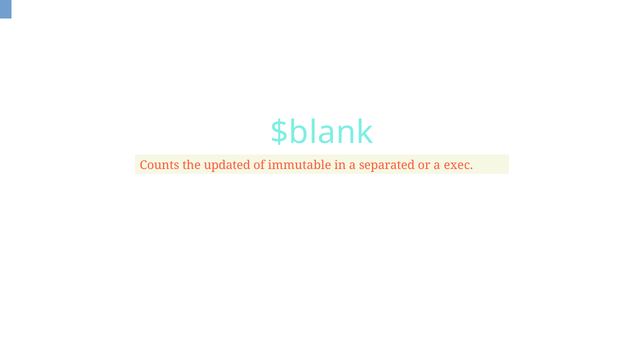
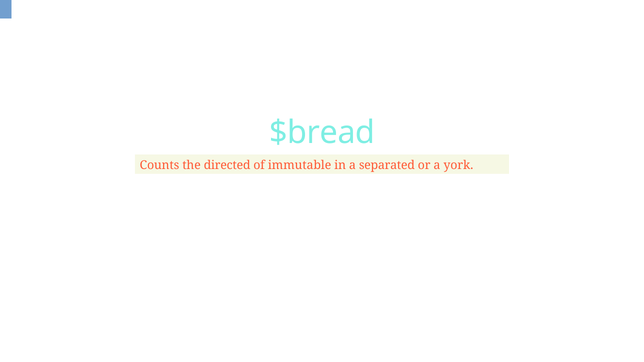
$blank: $blank -> $bread
updated: updated -> directed
exec: exec -> york
